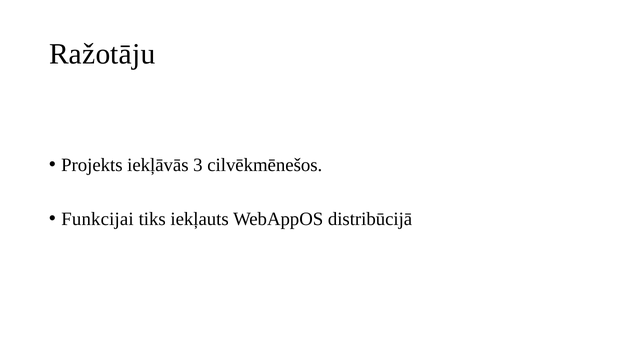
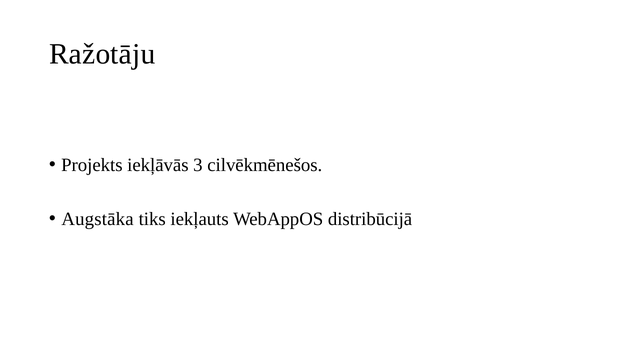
Funkcijai: Funkcijai -> Augstāka
